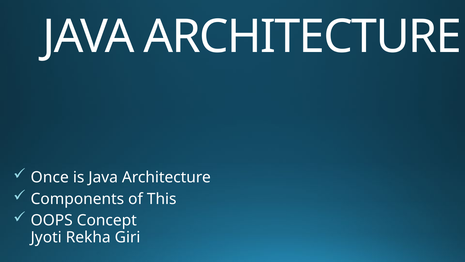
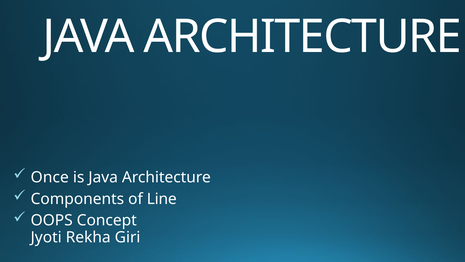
This: This -> Line
